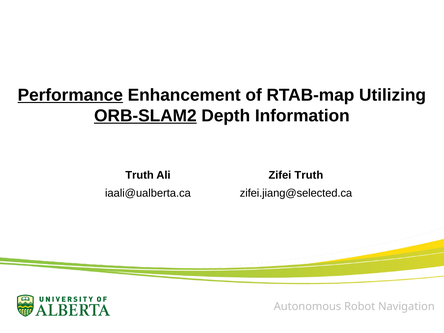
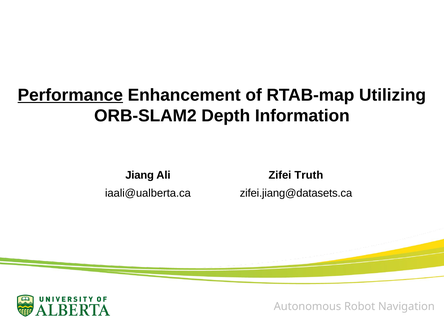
ORB-SLAM2 underline: present -> none
Truth at (140, 175): Truth -> Jiang
zifei.jiang@selected.ca: zifei.jiang@selected.ca -> zifei.jiang@datasets.ca
